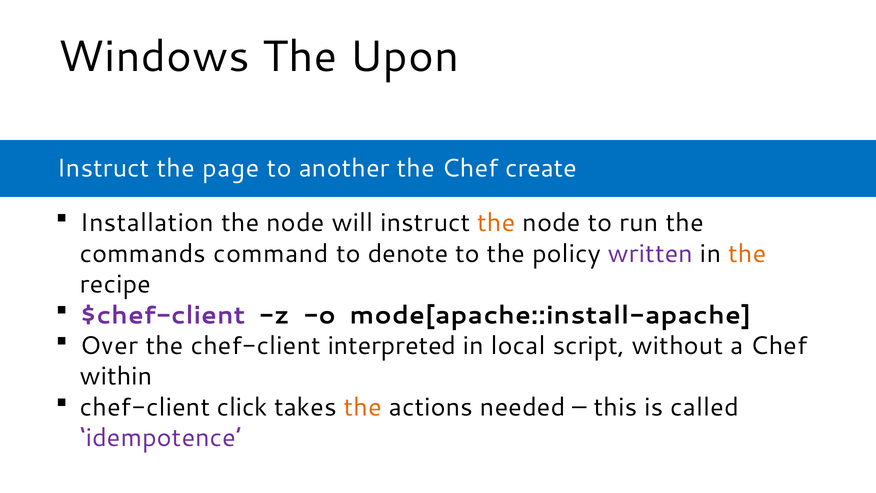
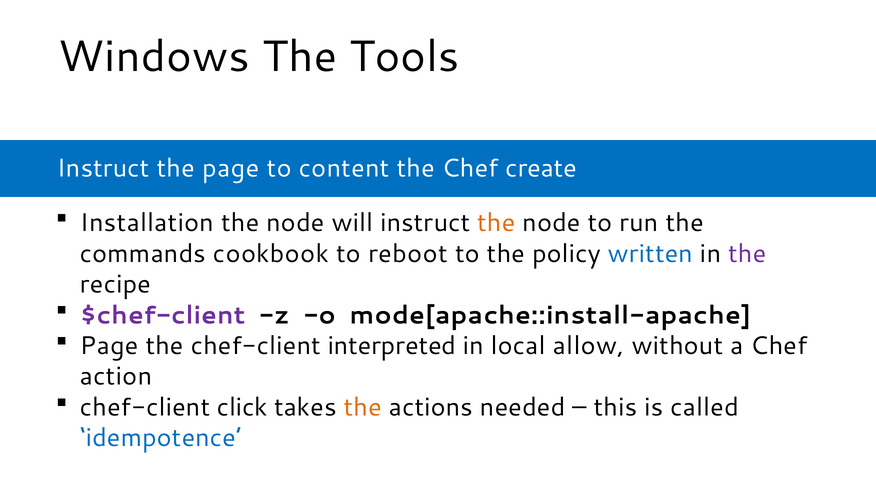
Upon: Upon -> Tools
another: another -> content
command: command -> cookbook
denote: denote -> reboot
written colour: purple -> blue
the at (747, 254) colour: orange -> purple
Over at (109, 346): Over -> Page
script: script -> allow
within: within -> action
idempotence colour: purple -> blue
